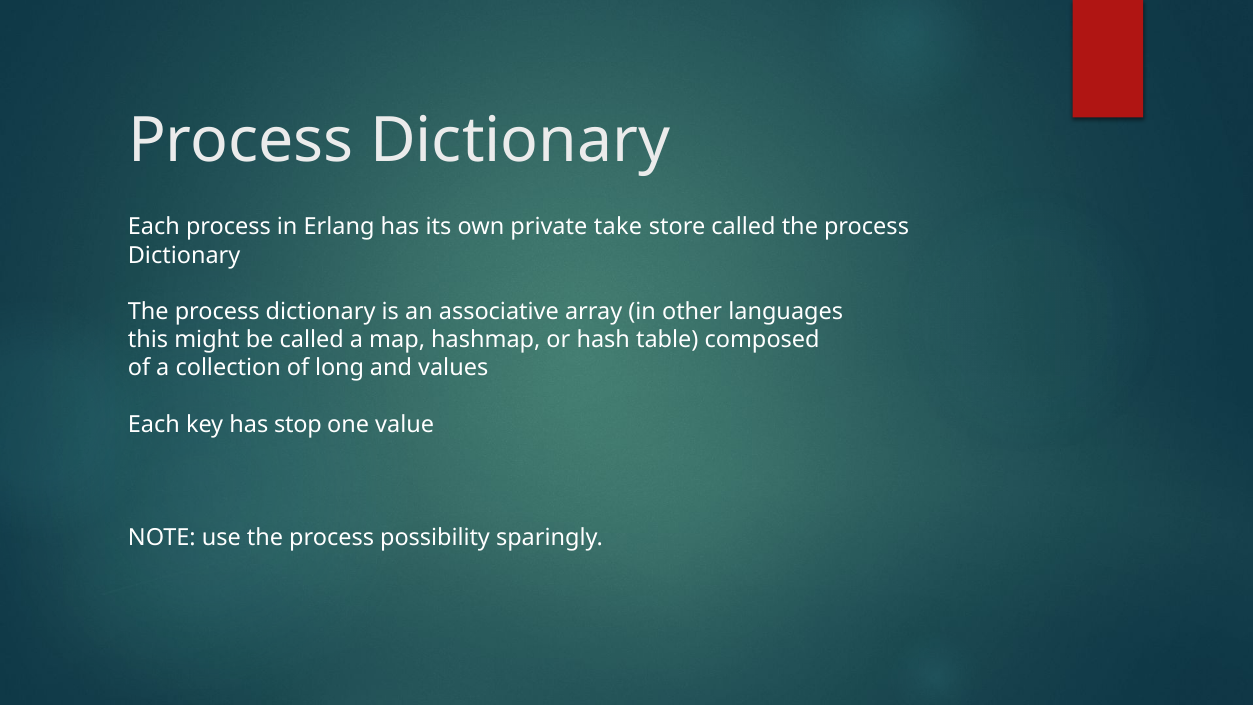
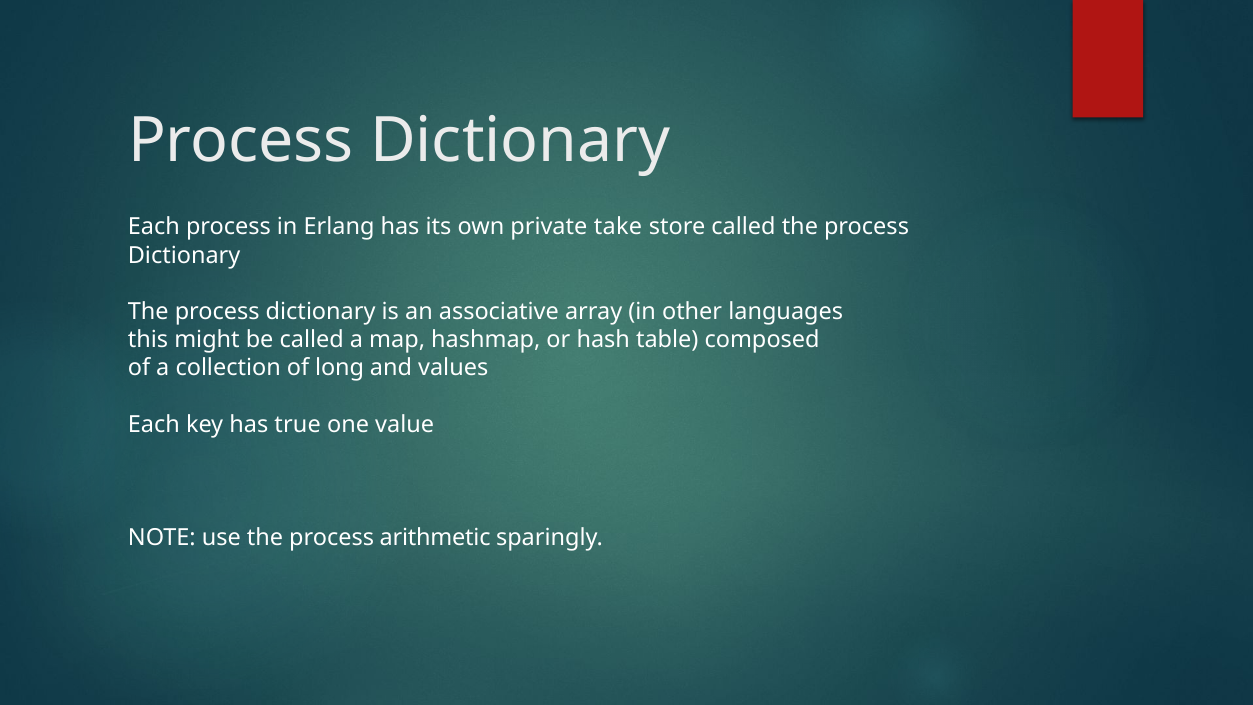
stop: stop -> true
possibility: possibility -> arithmetic
